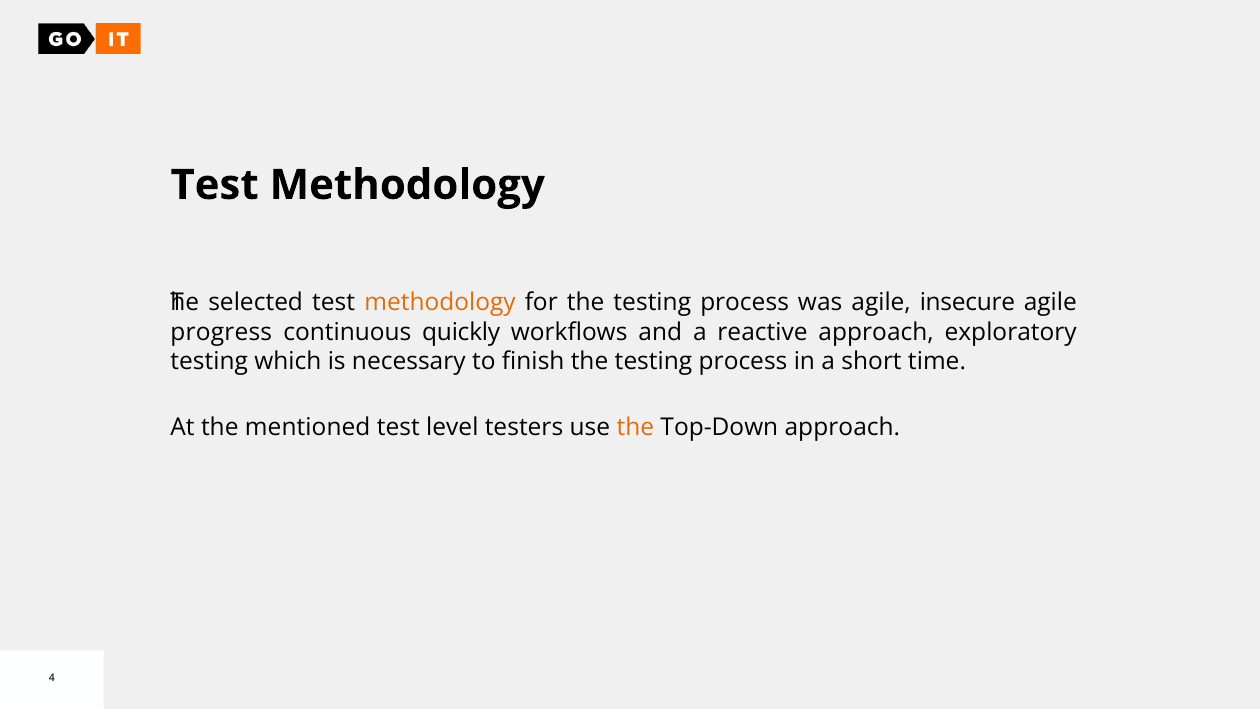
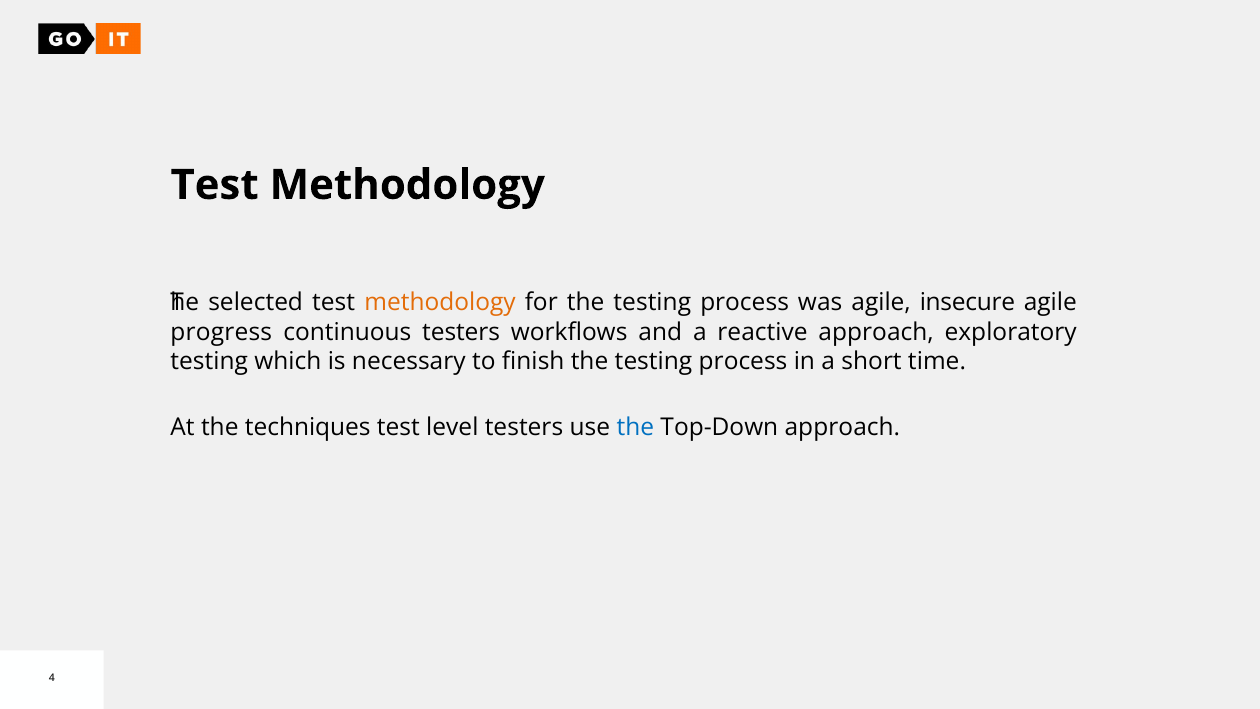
continuous quickly: quickly -> testers
mentioned: mentioned -> techniques
the at (635, 427) colour: orange -> blue
